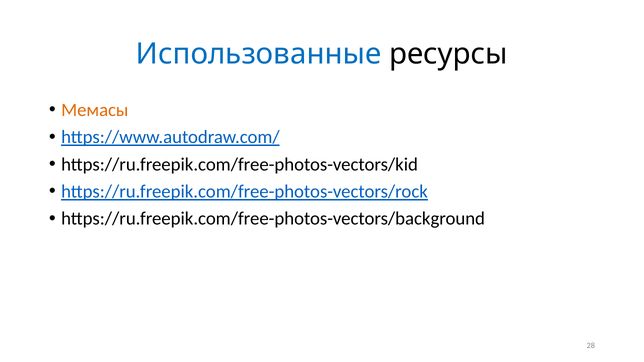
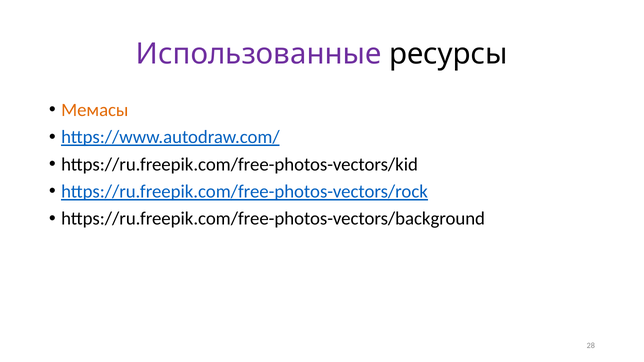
Использованные colour: blue -> purple
